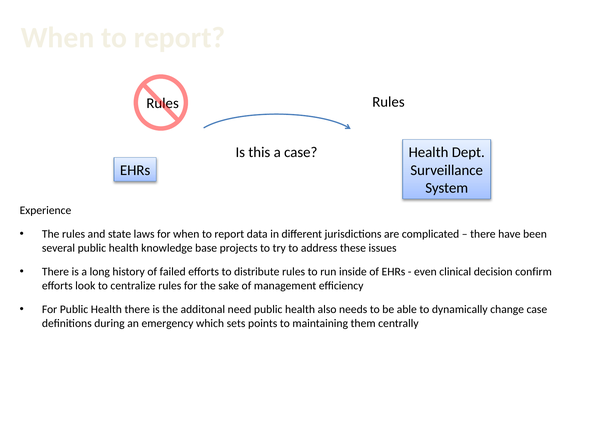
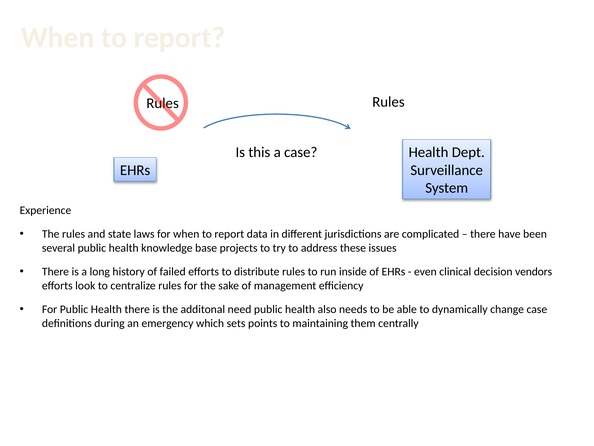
confirm: confirm -> vendors
